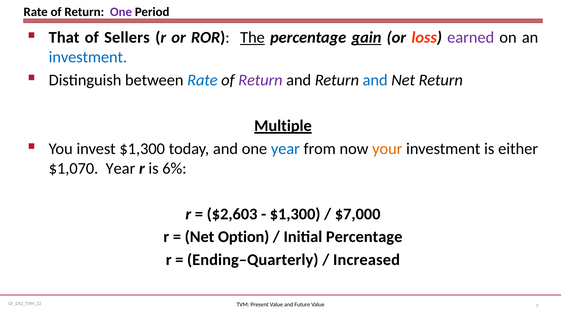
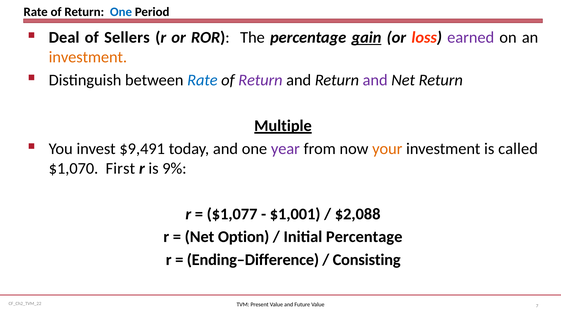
One at (121, 12) colour: purple -> blue
That: That -> Deal
The underline: present -> none
investment at (88, 57) colour: blue -> orange
and at (375, 80) colour: blue -> purple
invest $1,300: $1,300 -> $9,491
year at (285, 149) colour: blue -> purple
either: either -> called
$1,070 Year: Year -> First
6%: 6% -> 9%
$2,603: $2,603 -> $1,077
$1,300 at (295, 214): $1,300 -> $1,001
$7,000: $7,000 -> $2,088
Ending–Quarterly: Ending–Quarterly -> Ending–Difference
Increased: Increased -> Consisting
